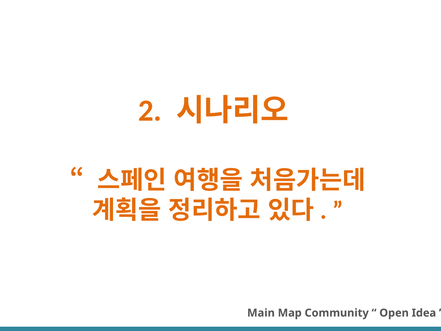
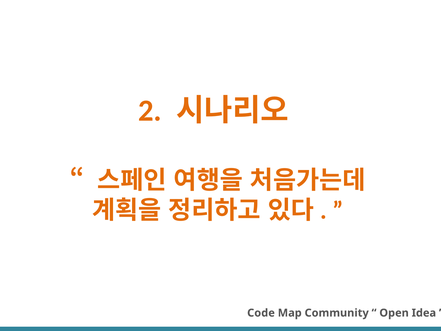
Main: Main -> Code
